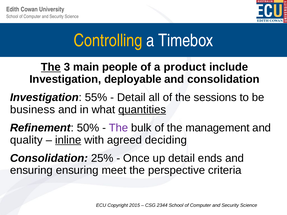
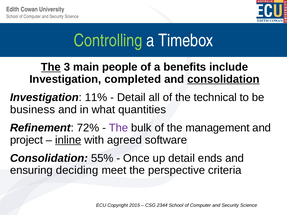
Controlling colour: yellow -> light green
product: product -> benefits
deployable: deployable -> completed
consolidation at (223, 79) underline: none -> present
55%: 55% -> 11%
sessions: sessions -> technical
quantities underline: present -> none
50%: 50% -> 72%
quality: quality -> project
deciding: deciding -> software
25%: 25% -> 55%
ensuring ensuring: ensuring -> deciding
